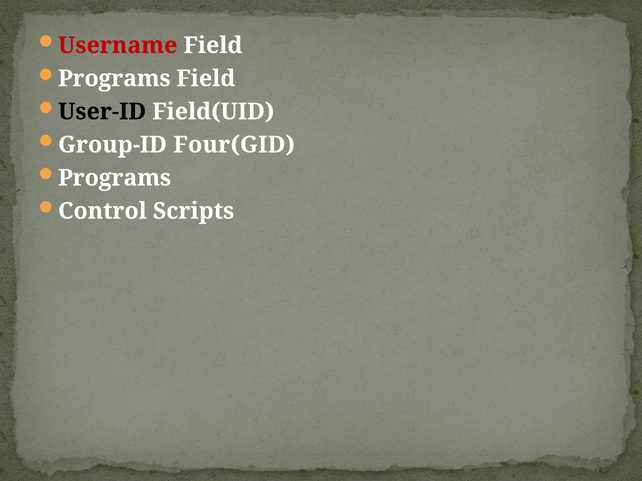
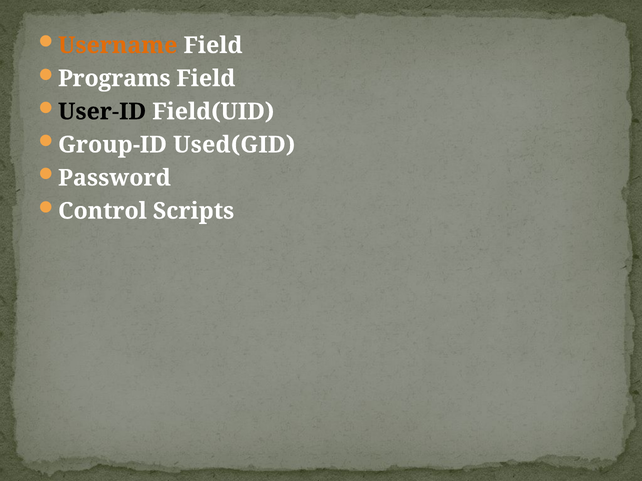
Username colour: red -> orange
Four(GID: Four(GID -> Used(GID
Programs at (115, 178): Programs -> Password
